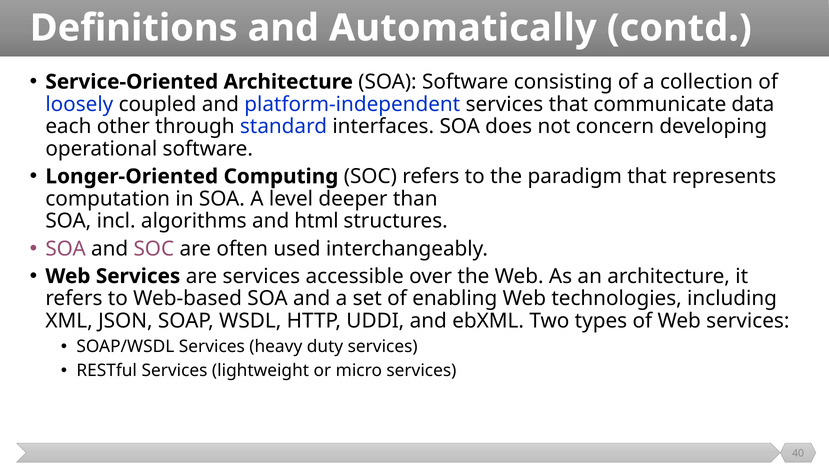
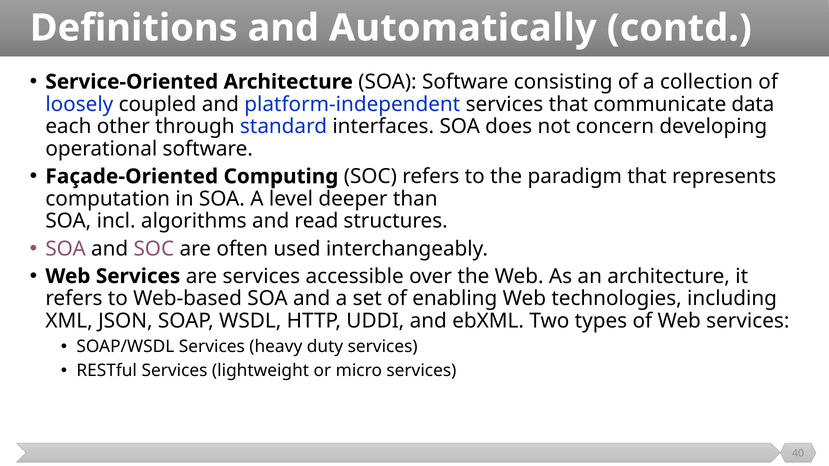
Longer-Oriented: Longer-Oriented -> Façade-Oriented
html: html -> read
